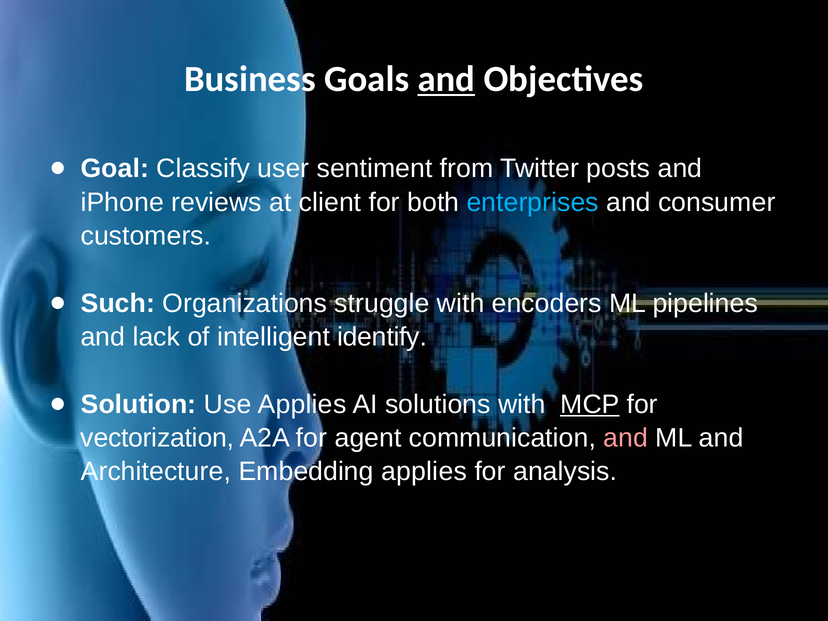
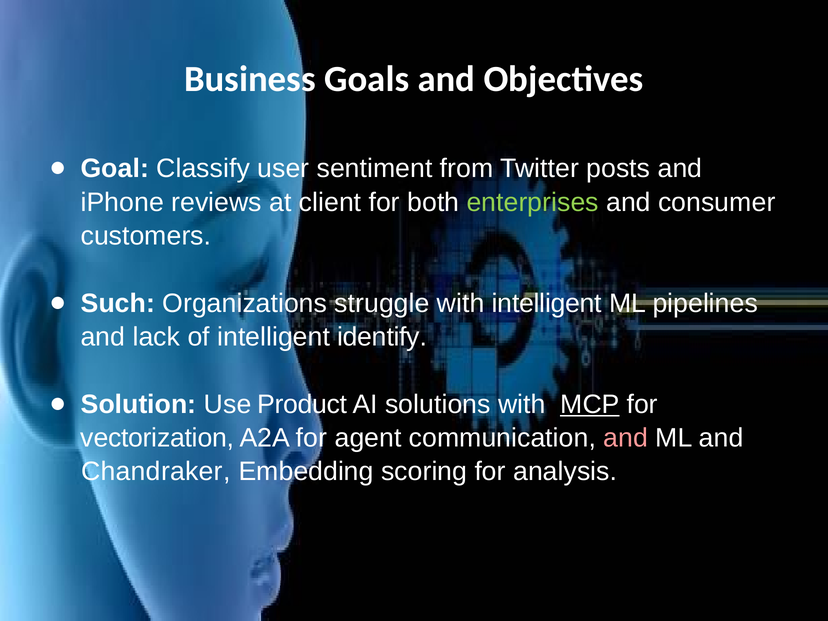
and at (446, 79) underline: present -> none
enterprises colour: light blue -> light green
with encoders: encoders -> intelligent
Use Applies: Applies -> Product
Architecture: Architecture -> Chandraker
Embedding applies: applies -> scoring
